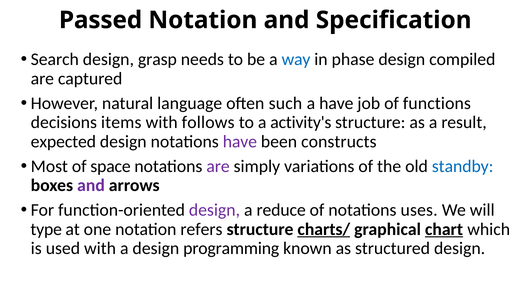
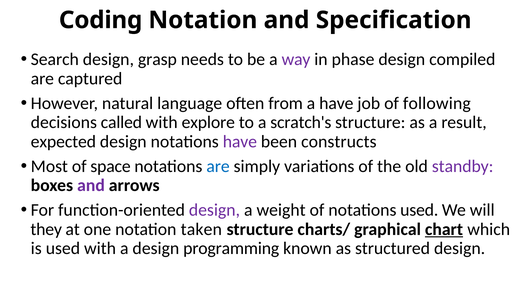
Passed: Passed -> Coding
way colour: blue -> purple
such: such -> from
functions: functions -> following
items: items -> called
follows: follows -> explore
activity's: activity's -> scratch's
are at (218, 166) colour: purple -> blue
standby colour: blue -> purple
reduce: reduce -> weight
notations uses: uses -> used
type: type -> they
refers: refers -> taken
charts/ underline: present -> none
